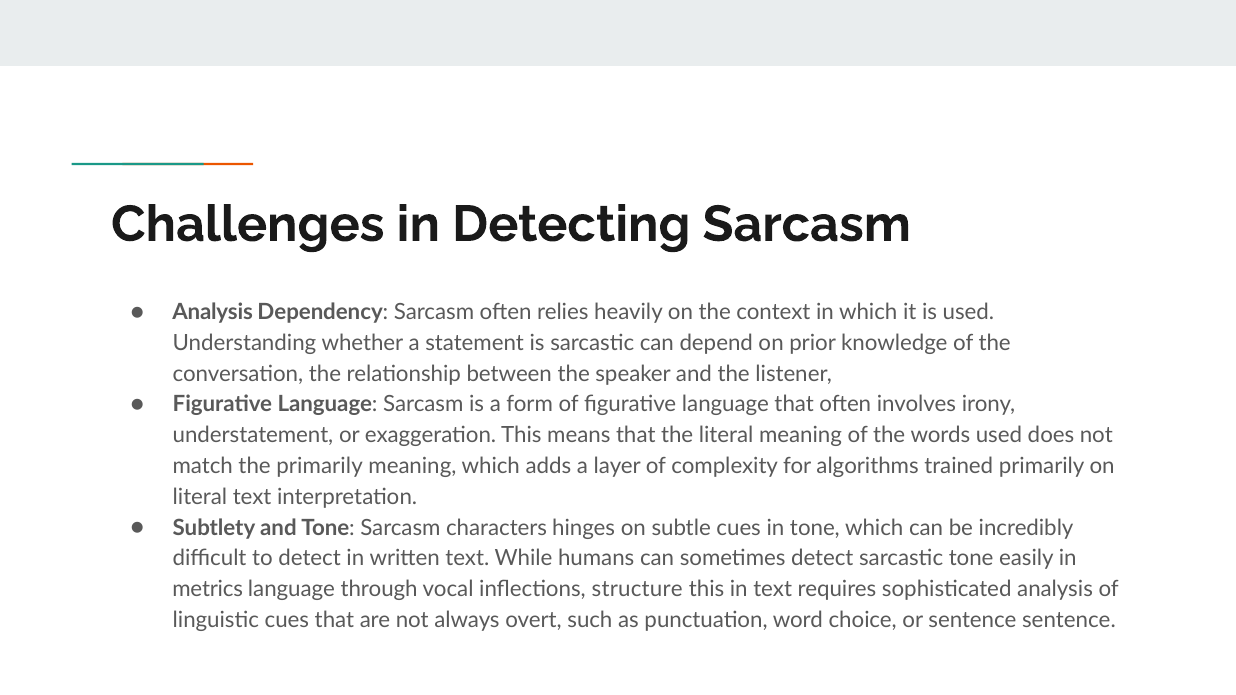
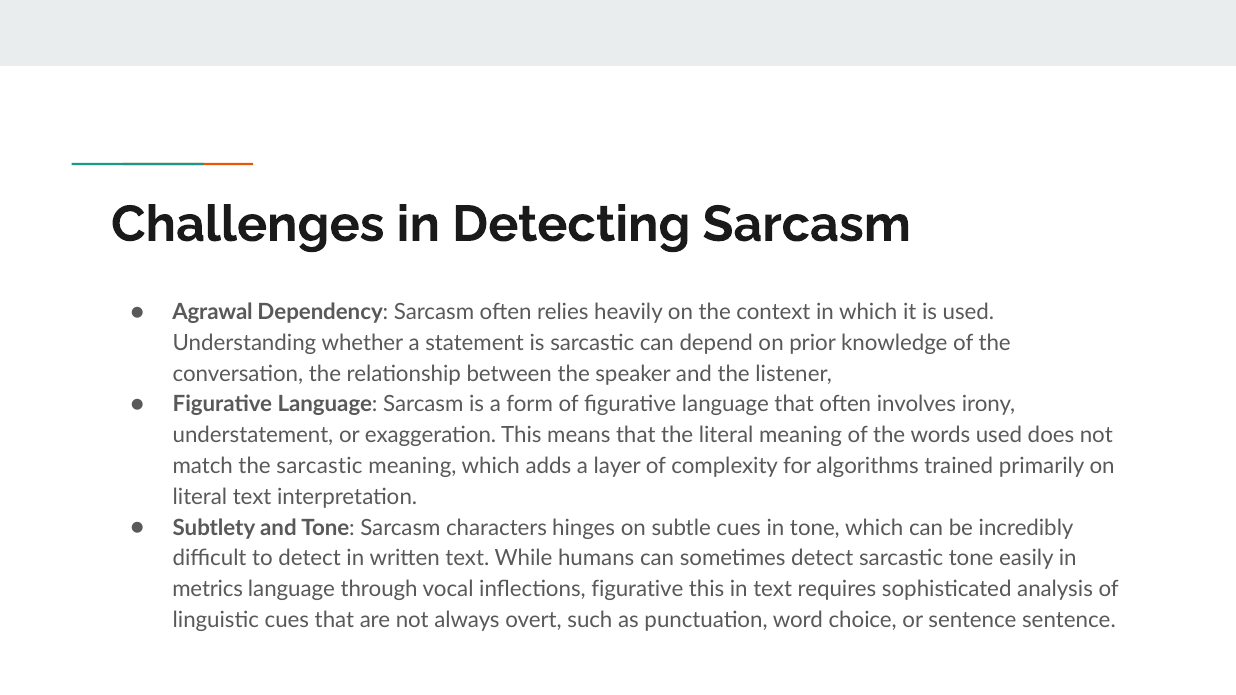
Analysis at (213, 312): Analysis -> Agrawal
the primarily: primarily -> sarcastic
inflections structure: structure -> figurative
